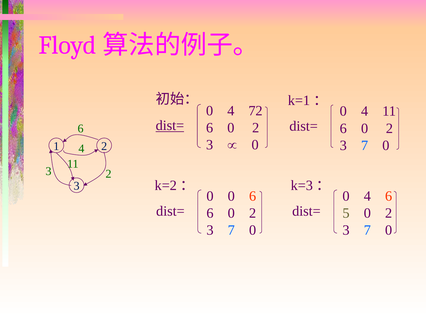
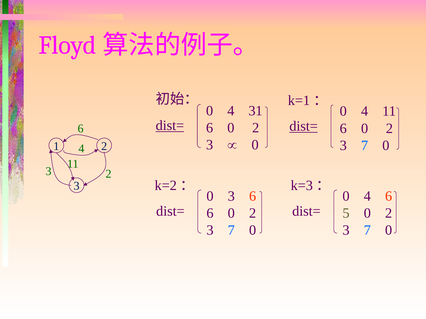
72: 72 -> 31
dist= at (304, 126) underline: none -> present
0 0: 0 -> 3
